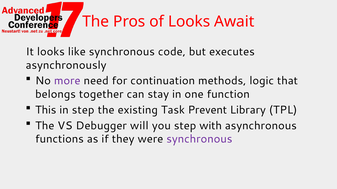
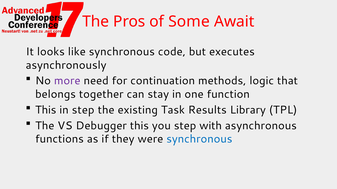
of Looks: Looks -> Some
Prevent: Prevent -> Results
Debugger will: will -> this
synchronous at (199, 139) colour: purple -> blue
